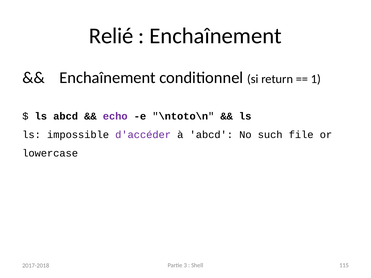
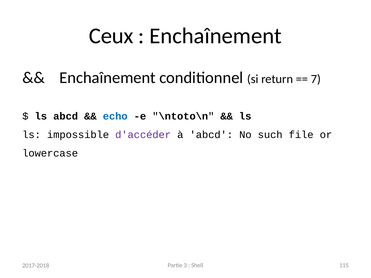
Relié: Relié -> Ceux
1: 1 -> 7
echo colour: purple -> blue
